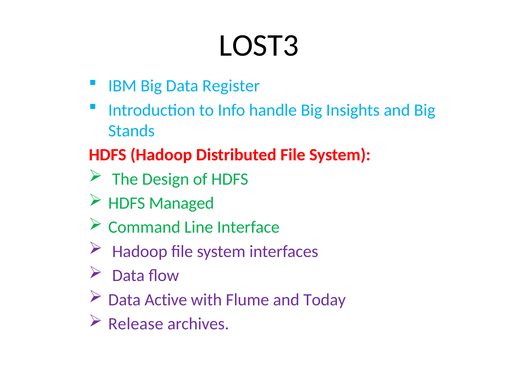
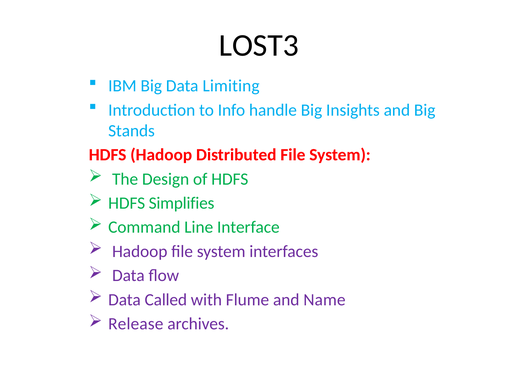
Register: Register -> Limiting
Managed: Managed -> Simplifies
Active: Active -> Called
Today: Today -> Name
